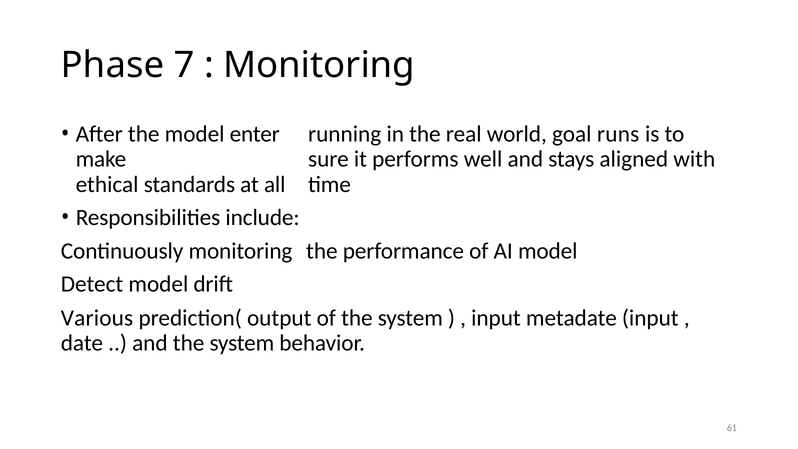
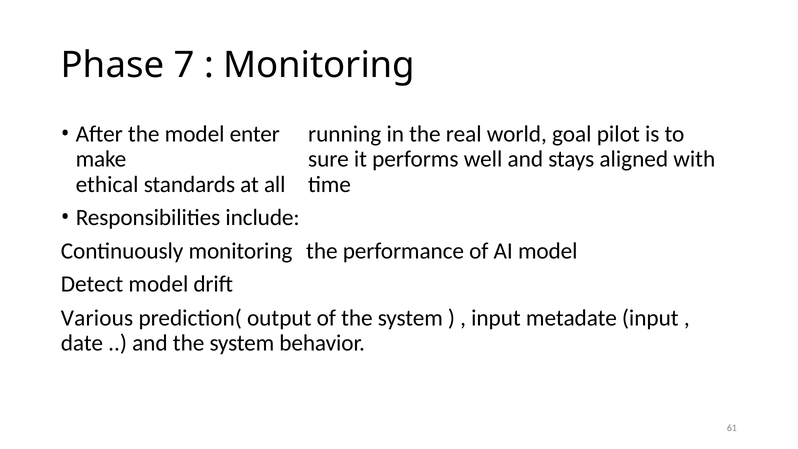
runs: runs -> pilot
